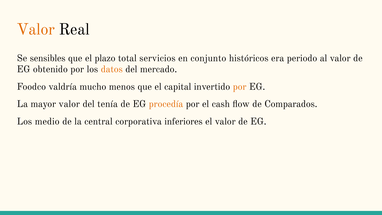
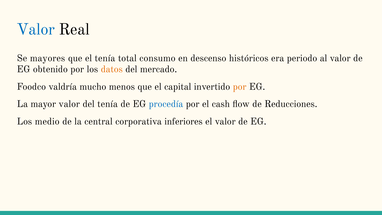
Valor at (36, 29) colour: orange -> blue
sensibles: sensibles -> mayores
el plazo: plazo -> tenía
servicios: servicios -> consumo
conjunto: conjunto -> descenso
procedía colour: orange -> blue
Comparados: Comparados -> Reducciones
